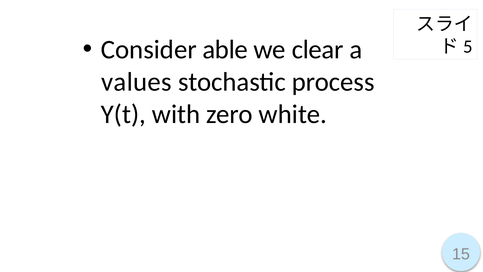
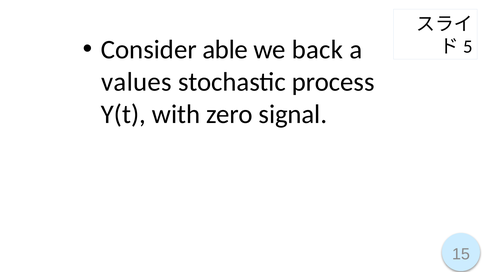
clear: clear -> back
white: white -> signal
